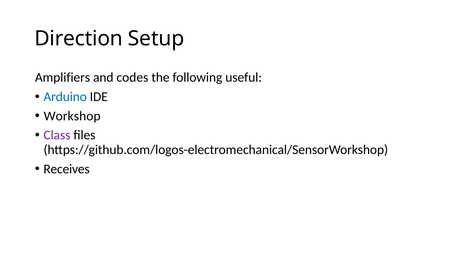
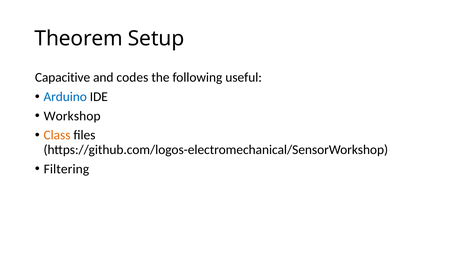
Direction: Direction -> Theorem
Amplifiers: Amplifiers -> Capacitive
Class colour: purple -> orange
Receives: Receives -> Filtering
